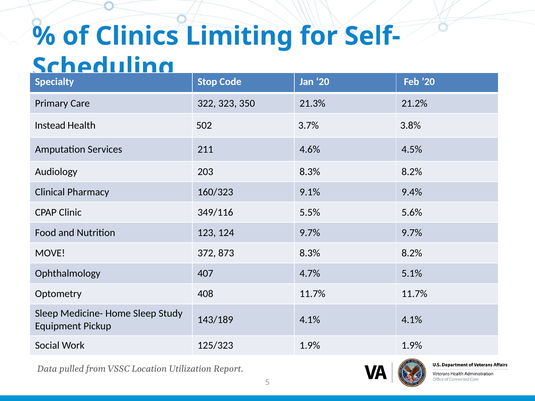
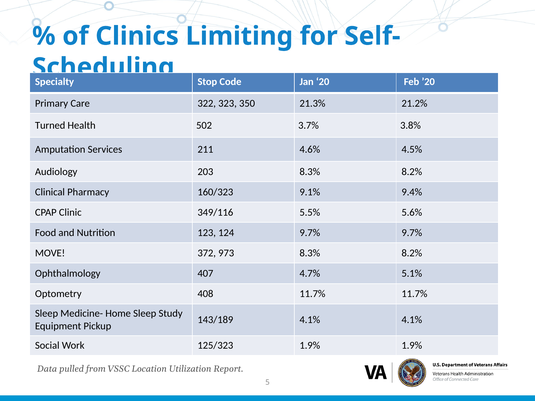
Instead: Instead -> Turned
873: 873 -> 973
